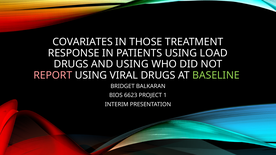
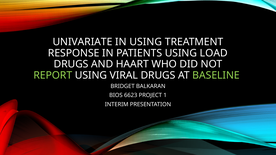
COVARIATES: COVARIATES -> UNIVARIATE
IN THOSE: THOSE -> USING
AND USING: USING -> HAART
REPORT colour: pink -> light green
